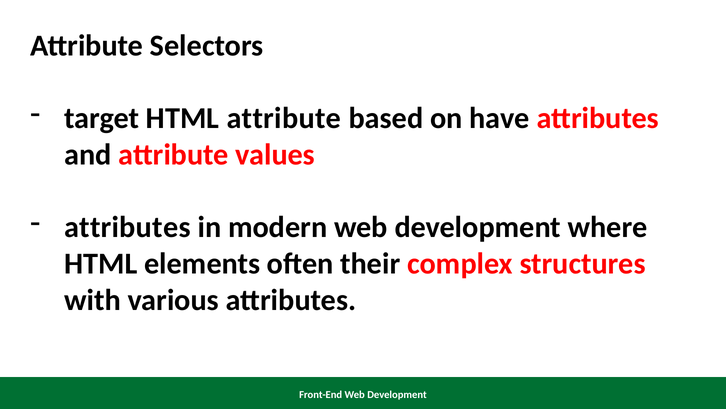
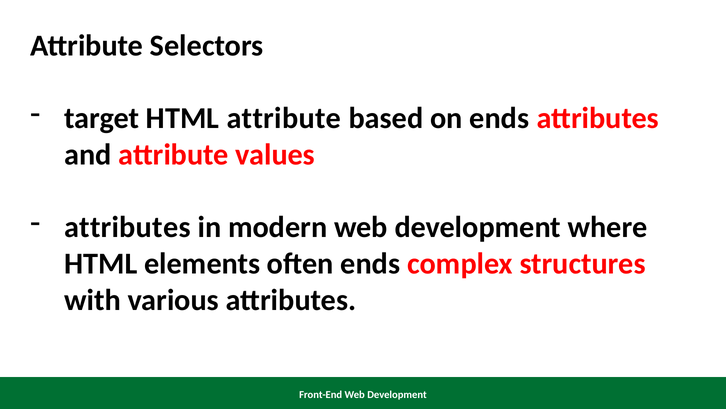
on have: have -> ends
often their: their -> ends
